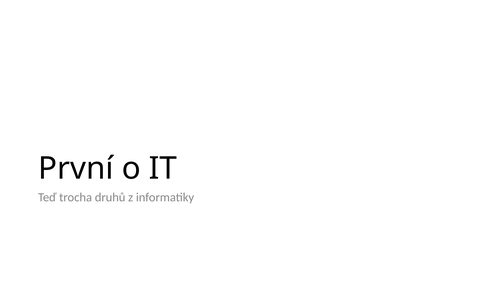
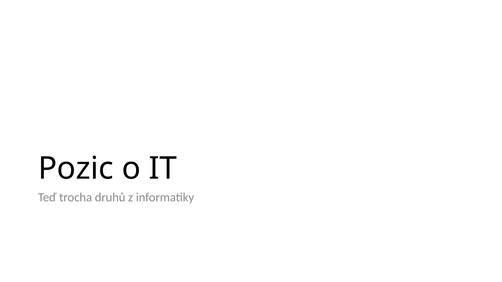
První: První -> Pozic
